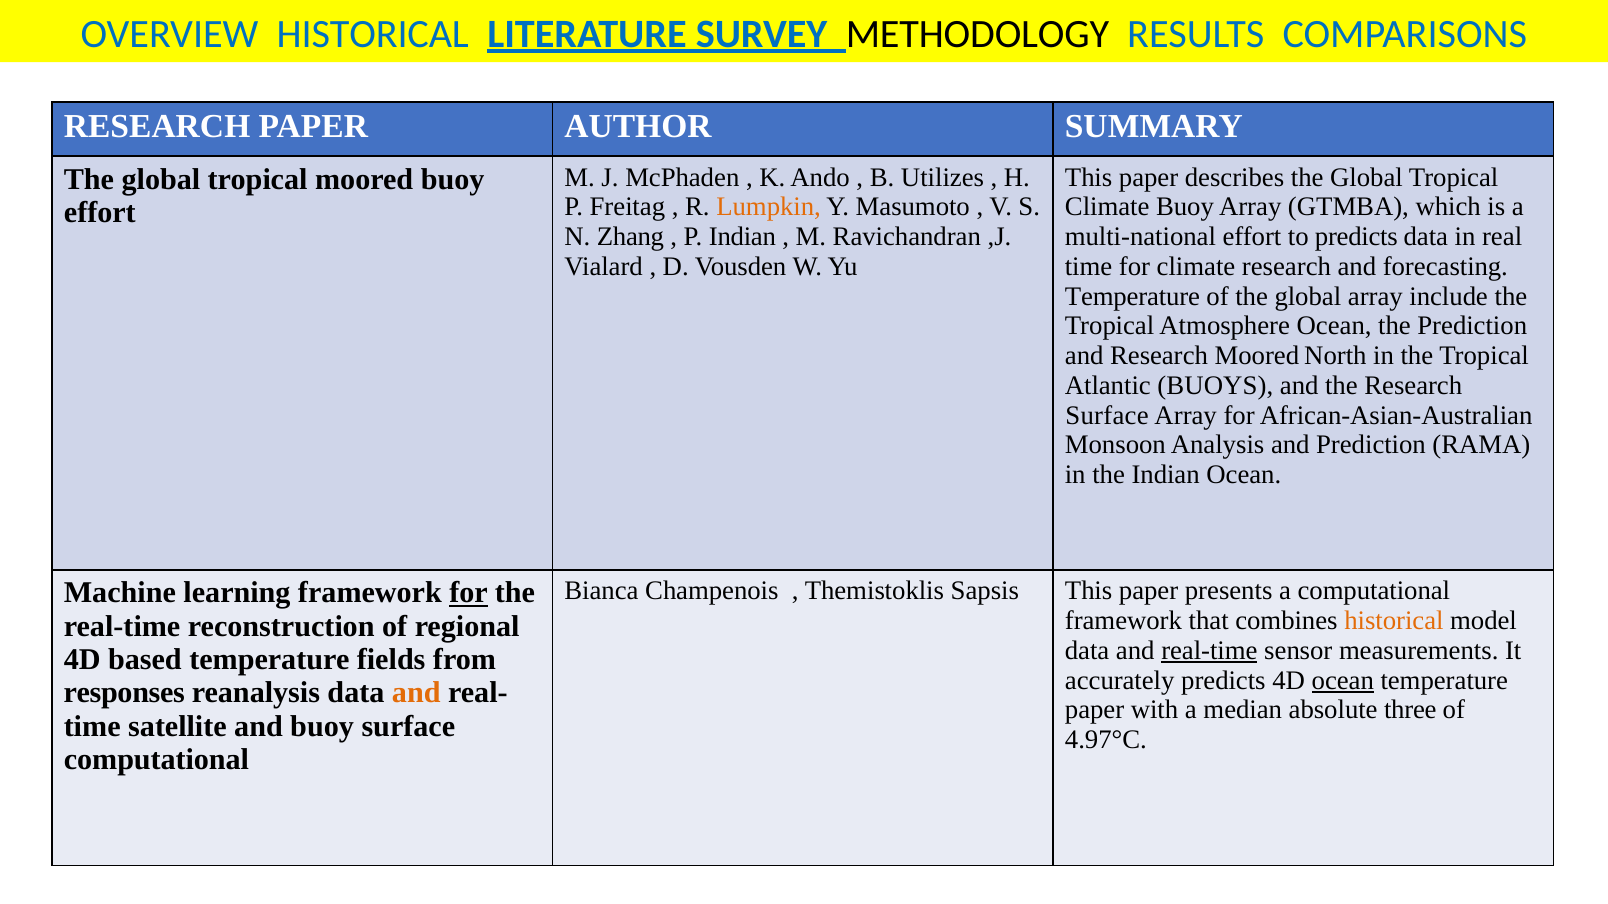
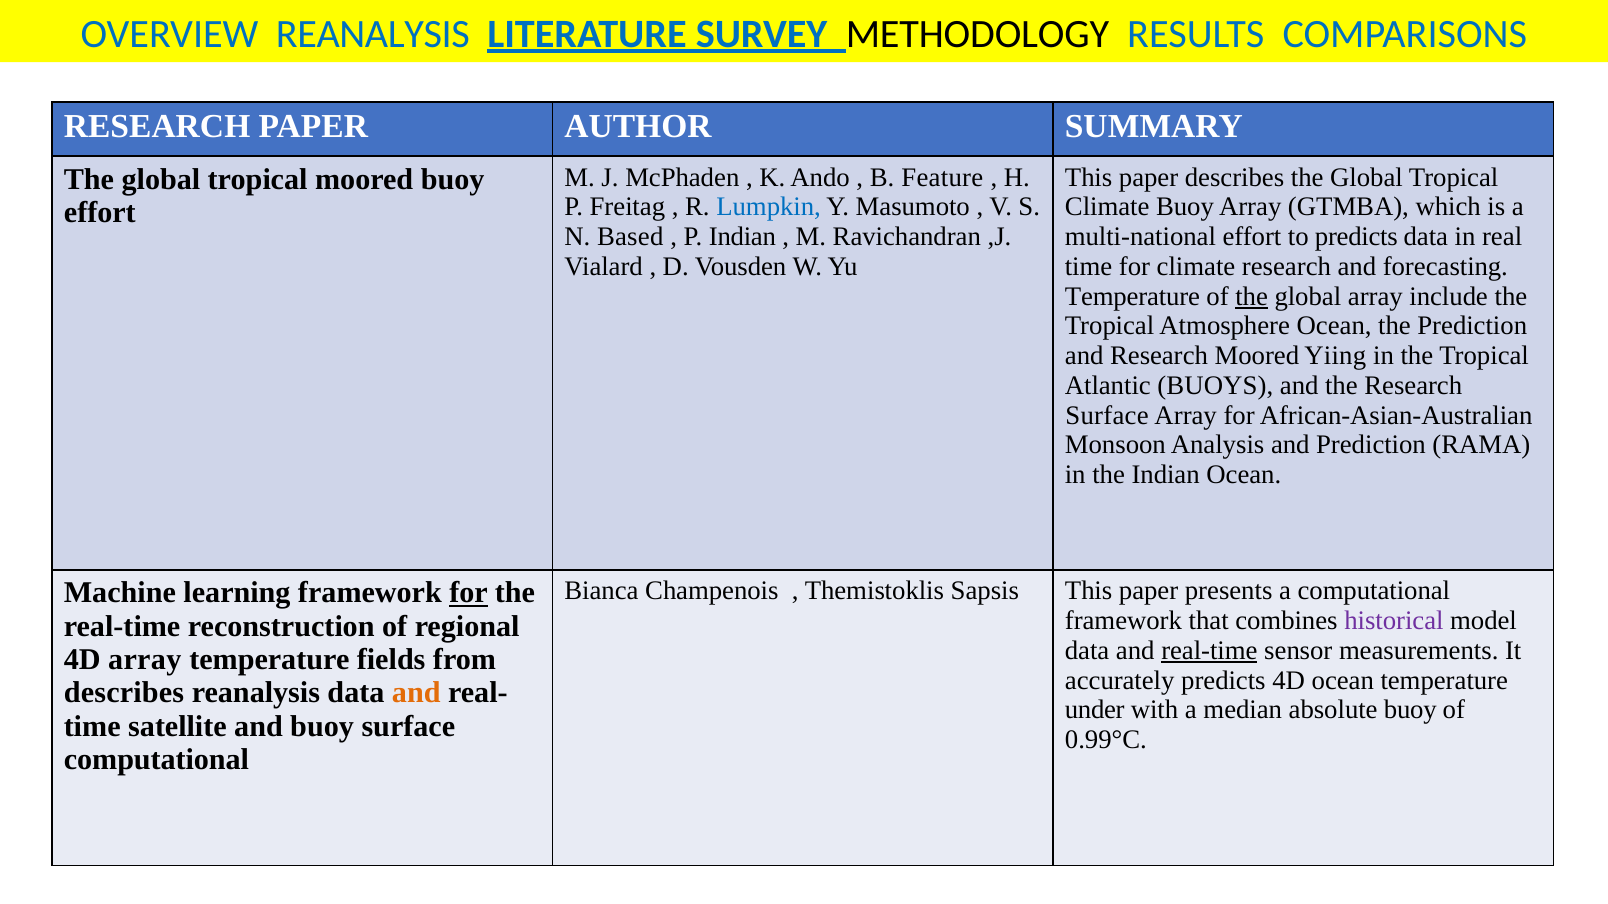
OVERVIEW HISTORICAL: HISTORICAL -> REANALYSIS
Utilizes: Utilizes -> Feature
Lumpkin colour: orange -> blue
Zhang: Zhang -> Based
the at (1252, 296) underline: none -> present
North: North -> Yiing
historical at (1394, 621) colour: orange -> purple
4D based: based -> array
ocean at (1343, 681) underline: present -> none
responses at (124, 693): responses -> describes
paper at (1095, 710): paper -> under
absolute three: three -> buoy
4.97°C: 4.97°C -> 0.99°C
